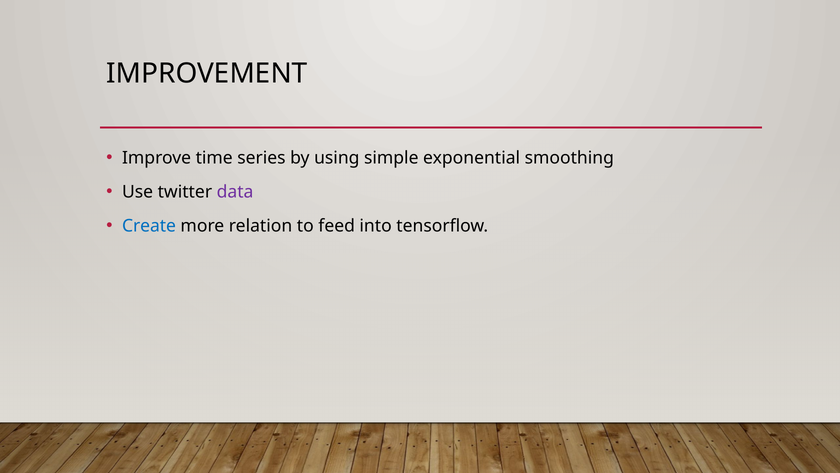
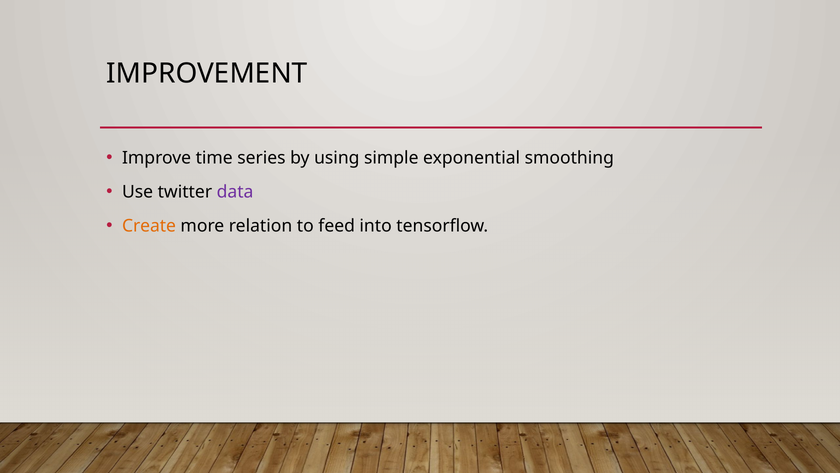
Create colour: blue -> orange
